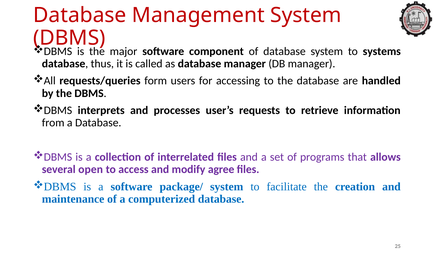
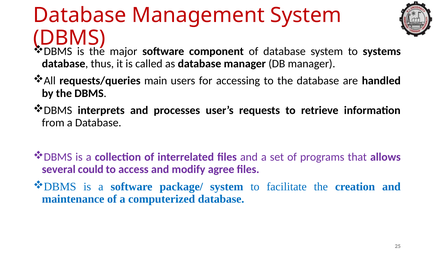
form: form -> main
open: open -> could
